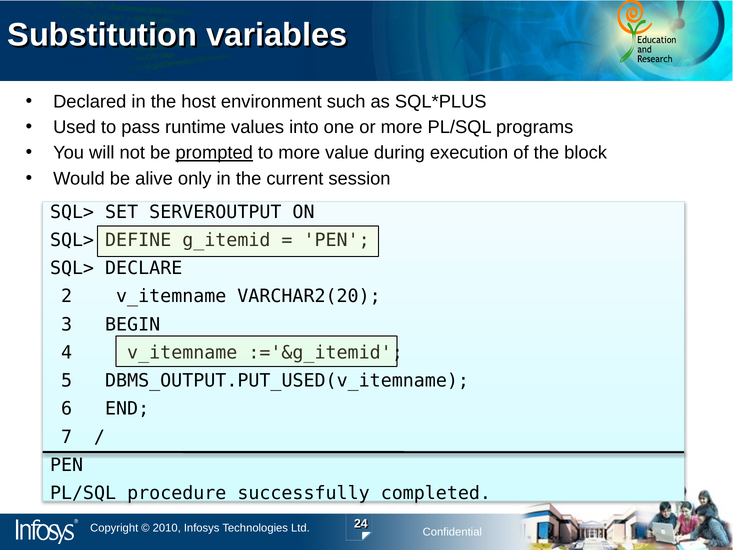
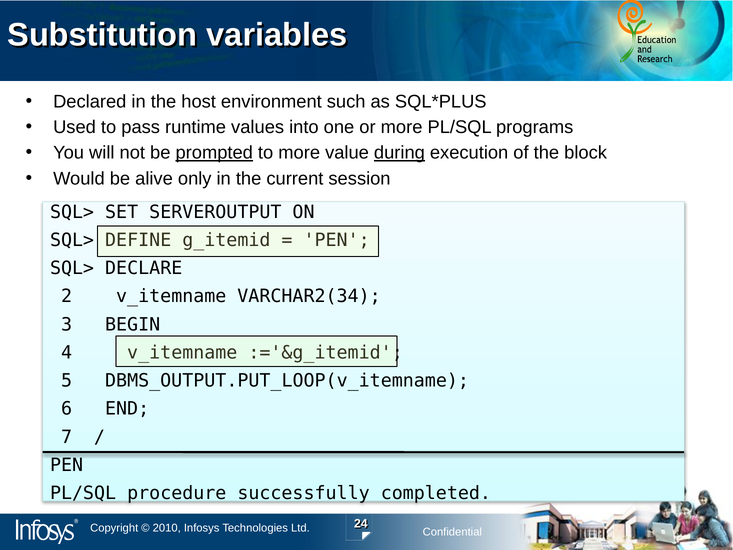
during underline: none -> present
VARCHAR2(20: VARCHAR2(20 -> VARCHAR2(34
DBMS_OUTPUT.PUT_USED(v_itemname: DBMS_OUTPUT.PUT_USED(v_itemname -> DBMS_OUTPUT.PUT_LOOP(v_itemname
